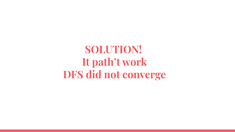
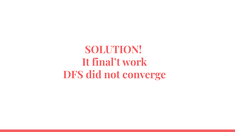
path’t: path’t -> final’t
